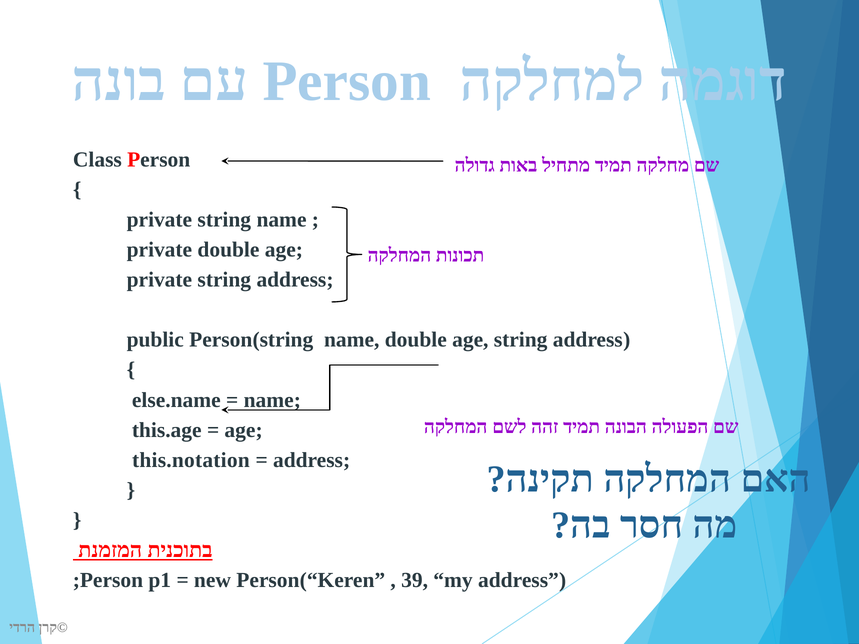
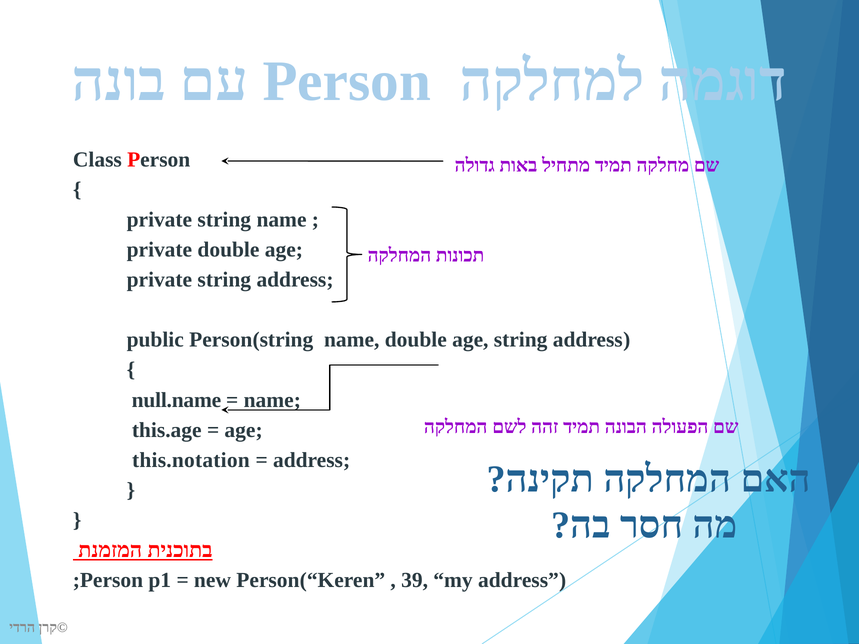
else.name: else.name -> null.name
